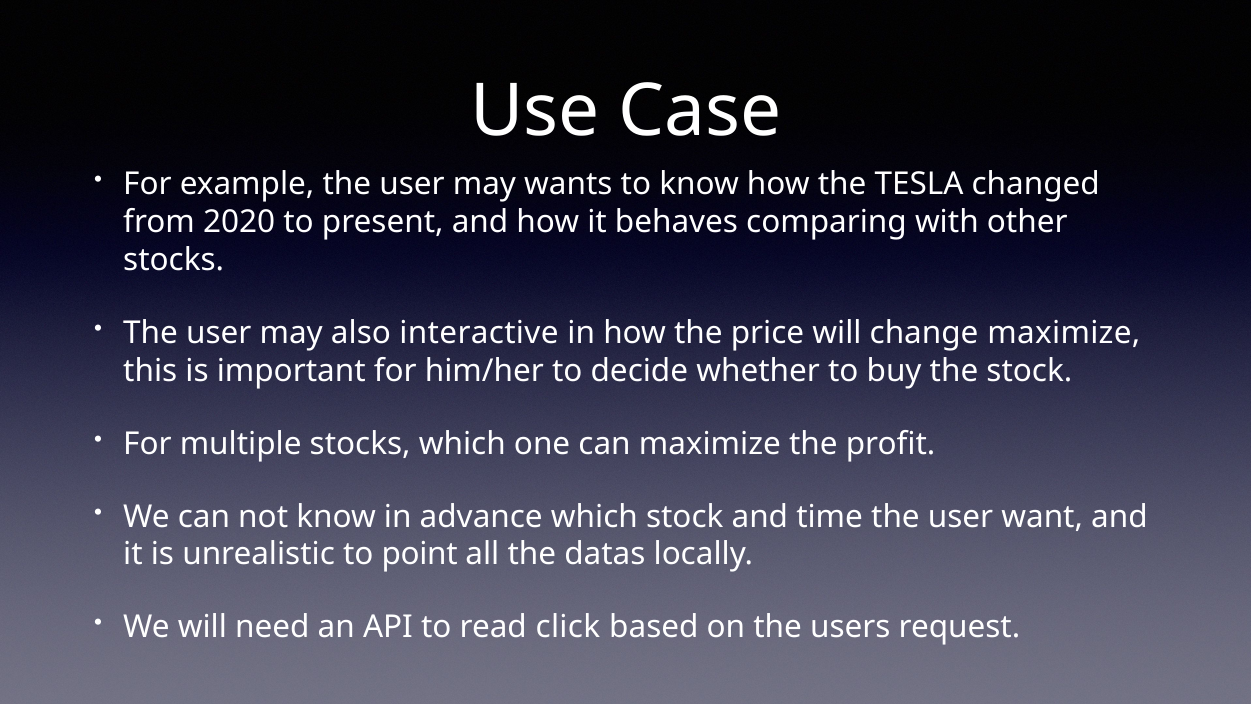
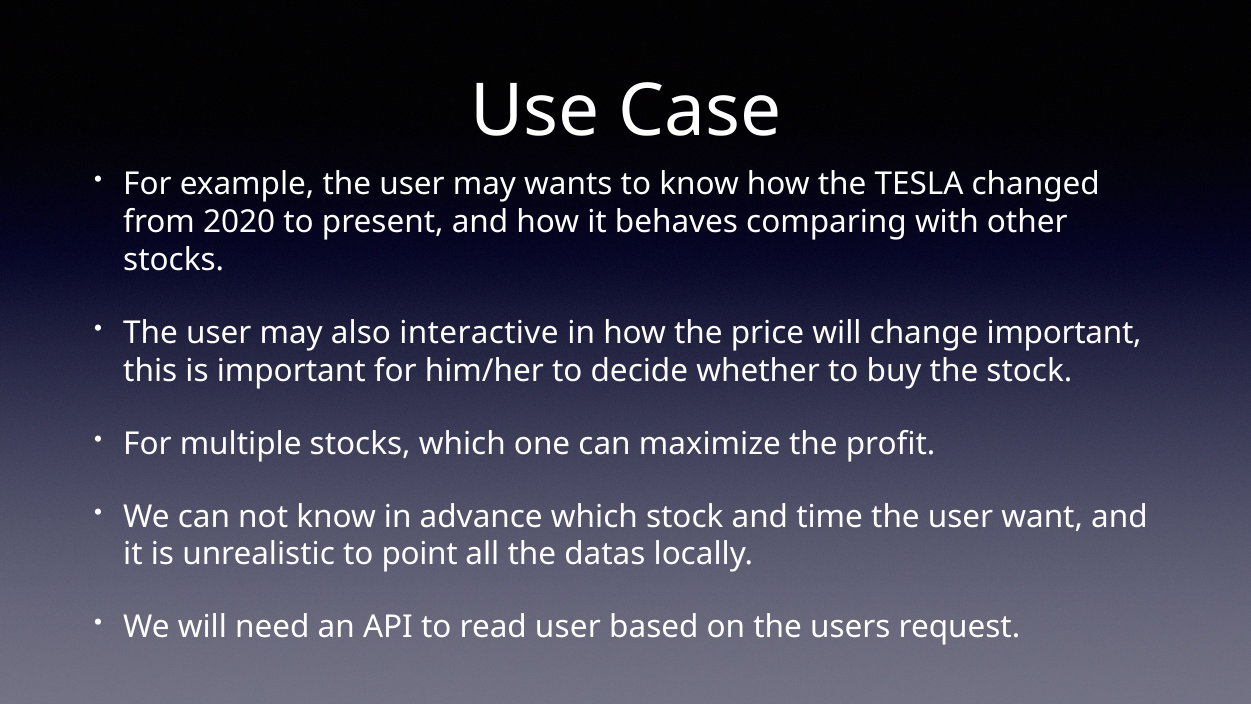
change maximize: maximize -> important
read click: click -> user
